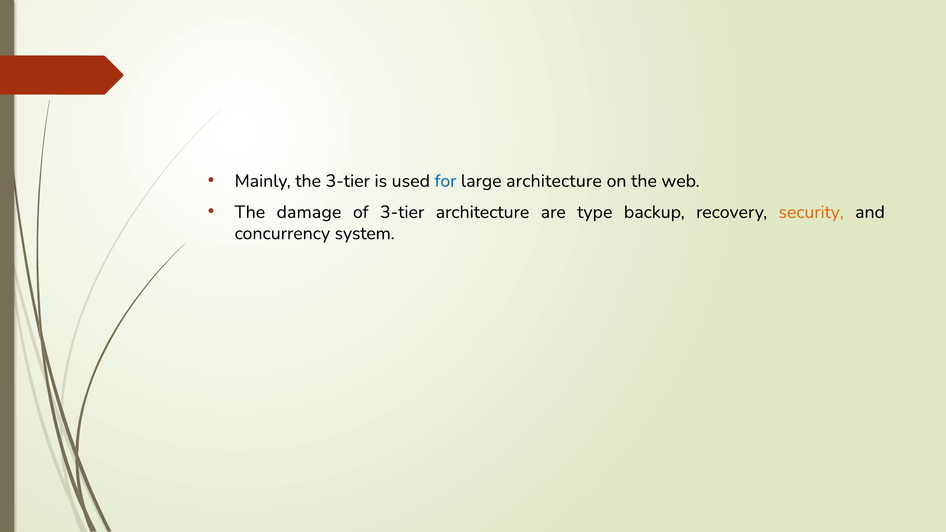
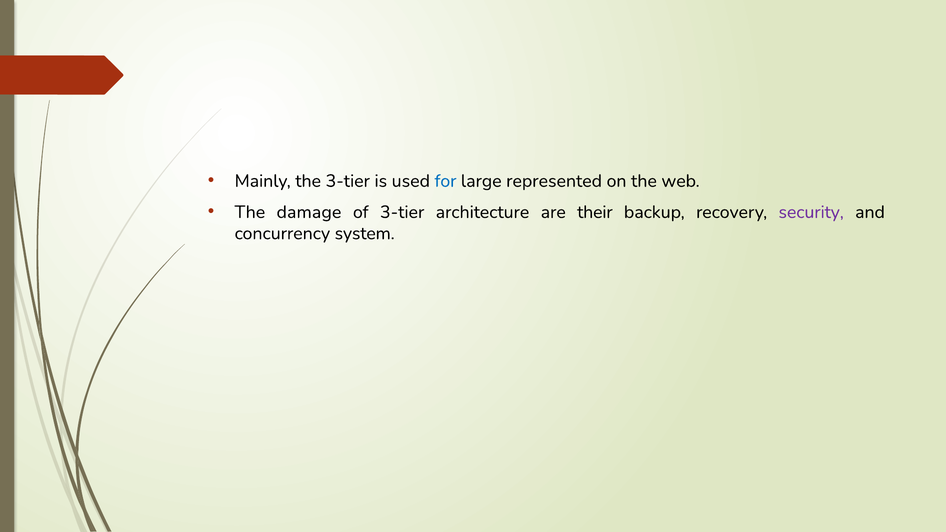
large architecture: architecture -> represented
type: type -> their
security colour: orange -> purple
